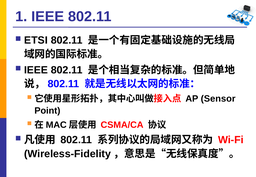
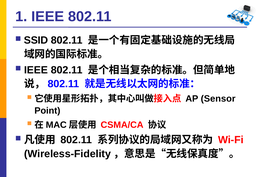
ETSI: ETSI -> SSID
